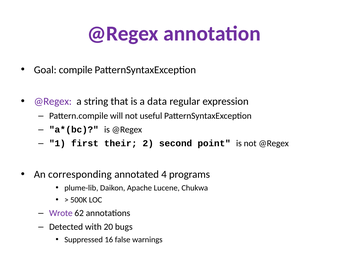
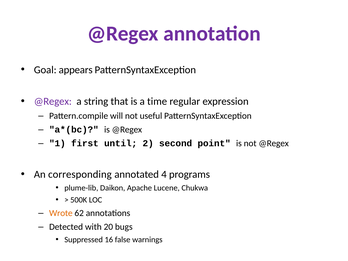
compile: compile -> appears
data: data -> time
their: their -> until
Wrote colour: purple -> orange
